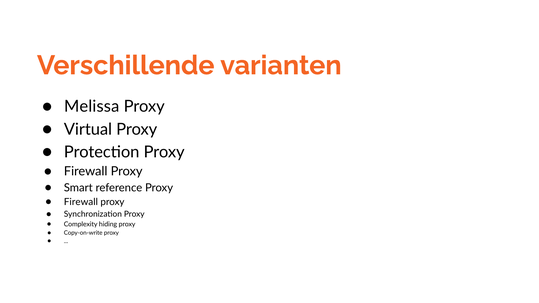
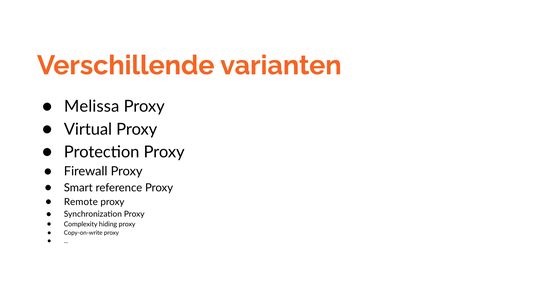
Firewall at (81, 202): Firewall -> Remote
